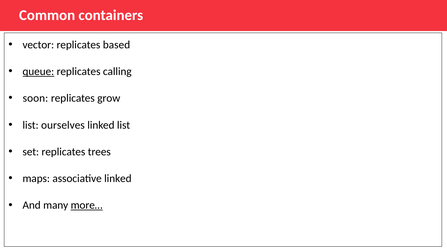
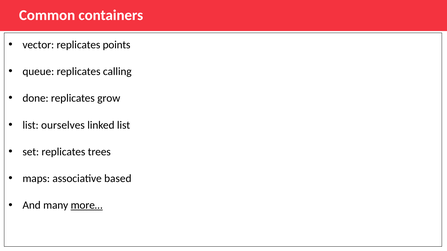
based: based -> points
queue underline: present -> none
soon: soon -> done
associative linked: linked -> based
